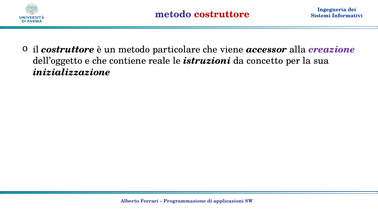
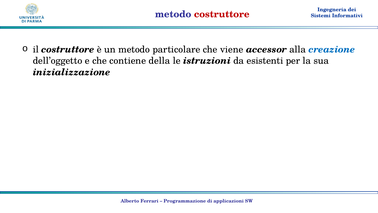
creazione colour: purple -> blue
reale: reale -> della
concetto: concetto -> esistenti
